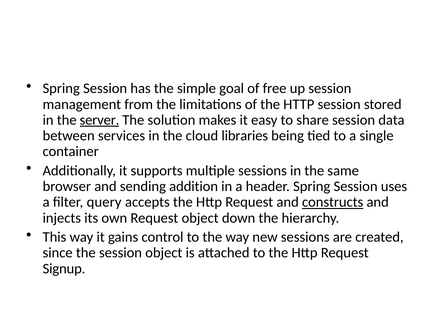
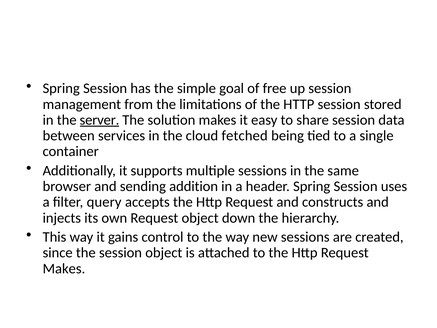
libraries: libraries -> fetched
constructs underline: present -> none
Signup at (64, 268): Signup -> Makes
